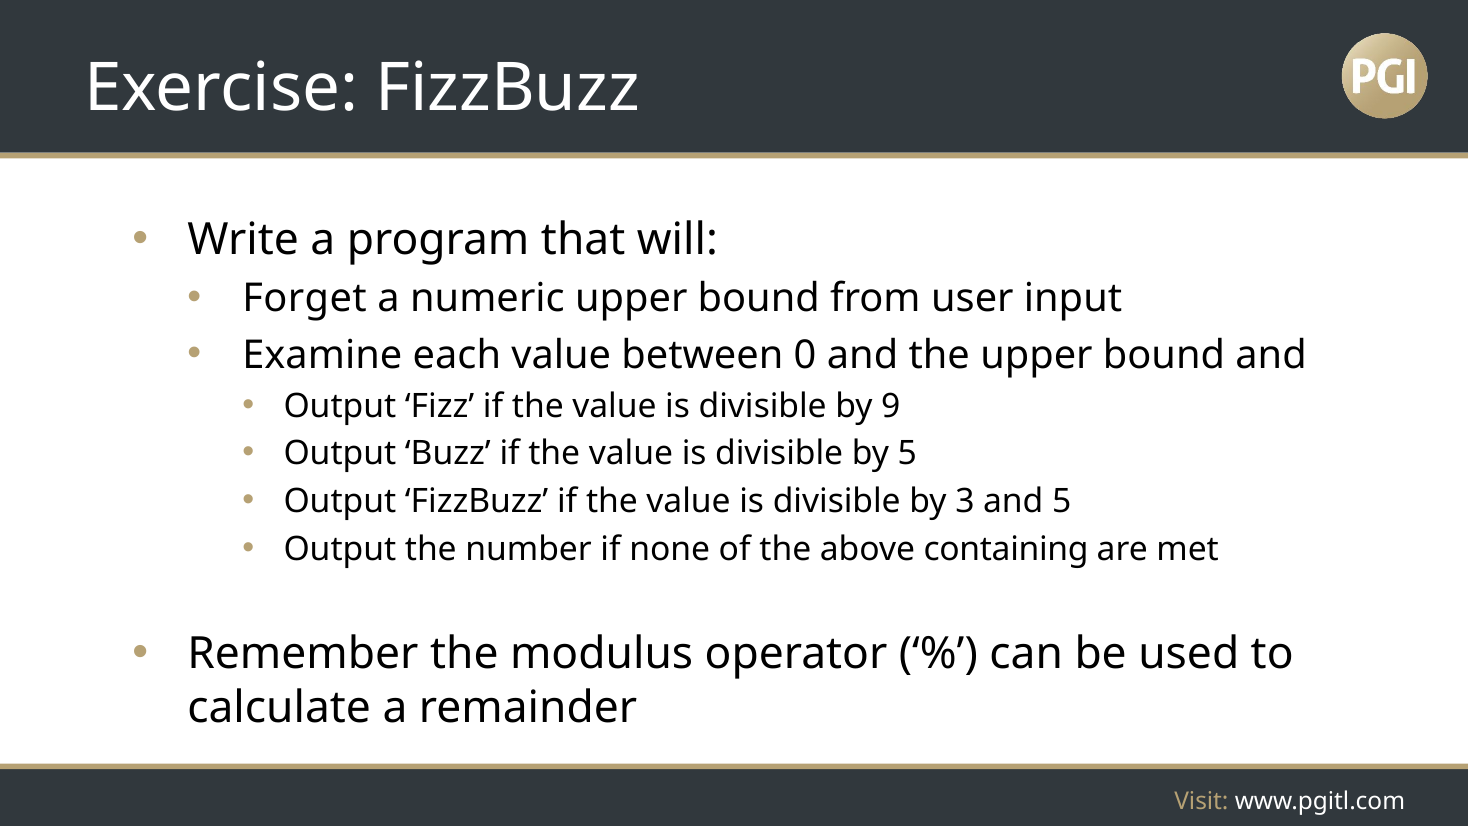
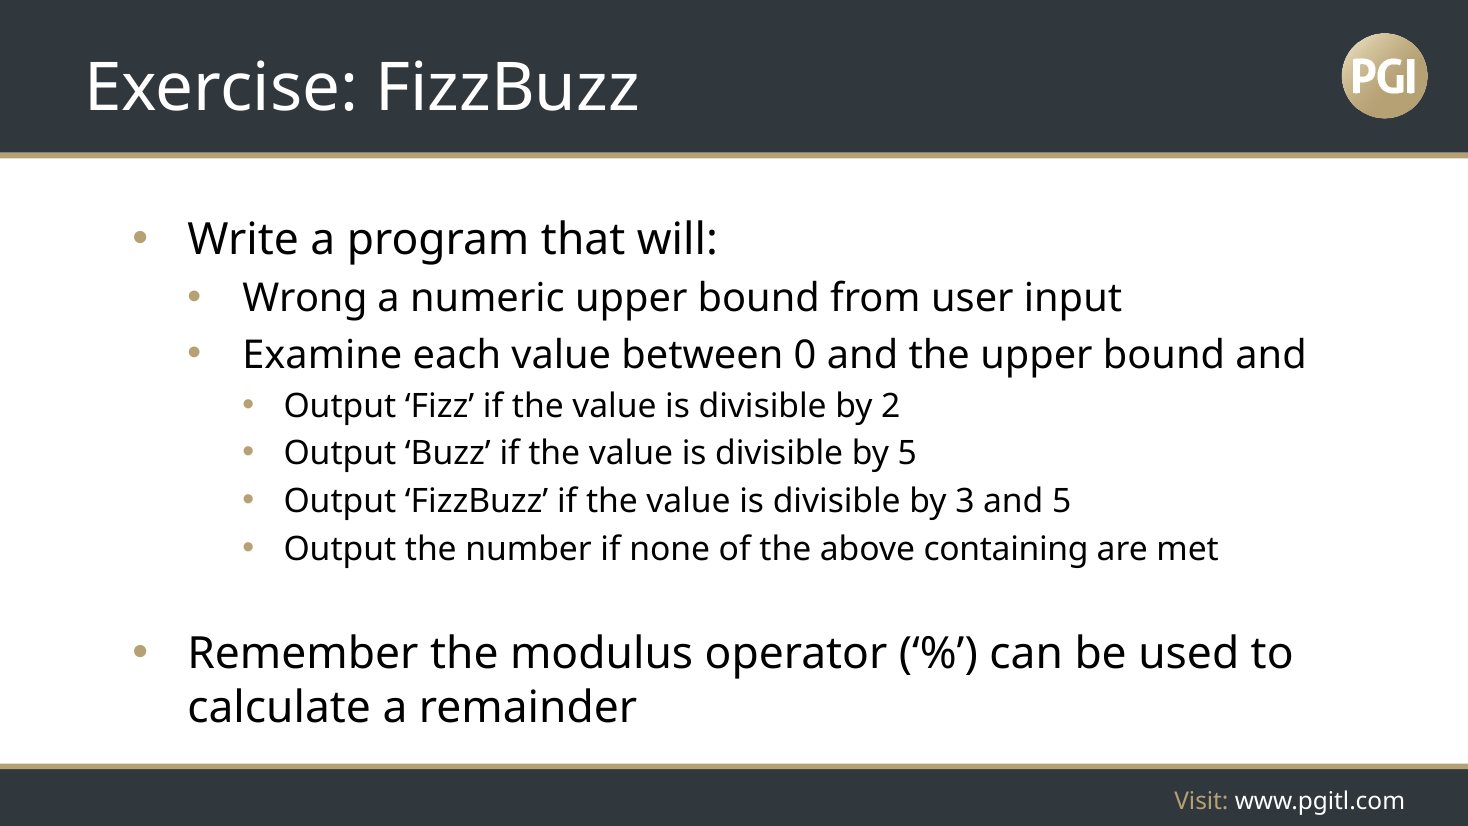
Forget: Forget -> Wrong
9: 9 -> 2
